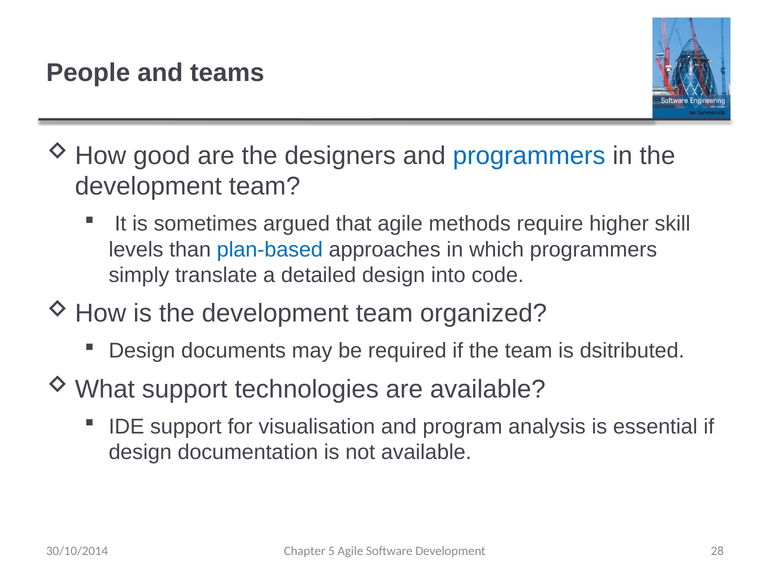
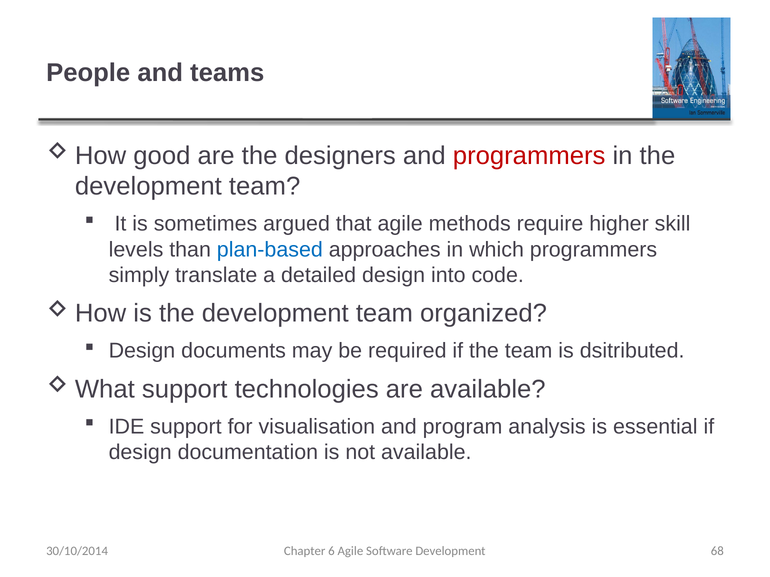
programmers at (529, 156) colour: blue -> red
5: 5 -> 6
28: 28 -> 68
